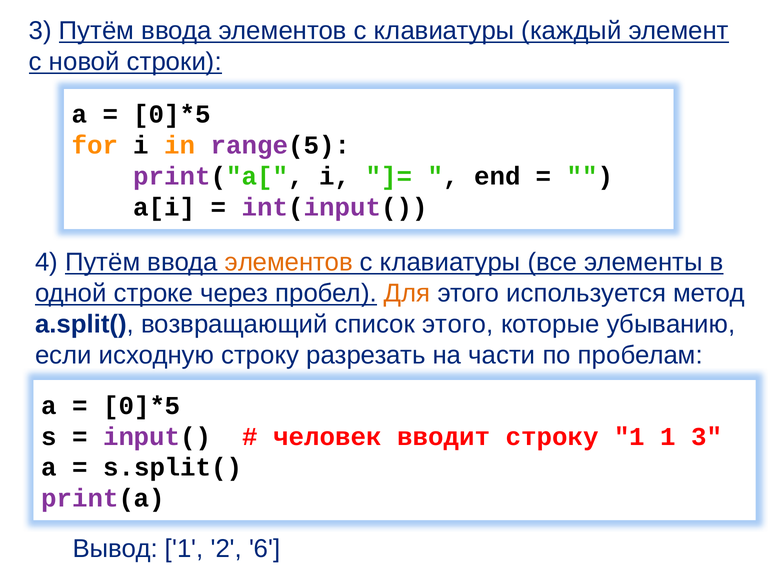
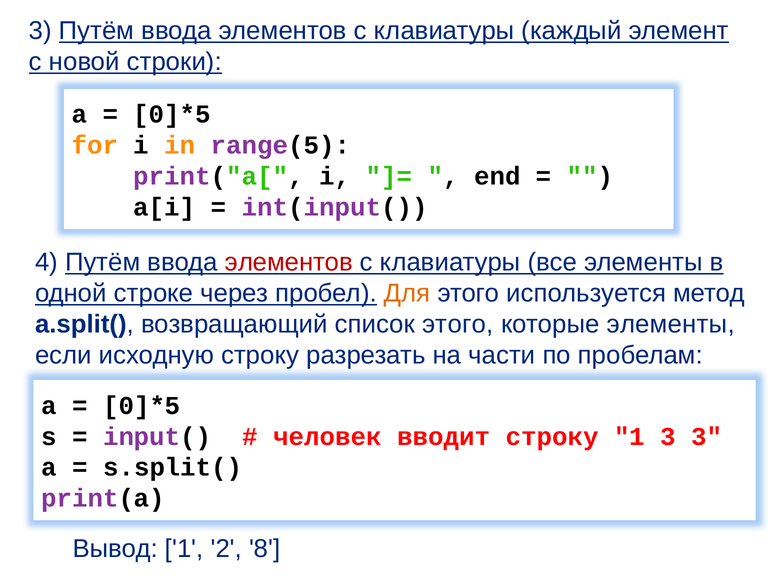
элементов at (289, 263) colour: orange -> red
которые убыванию: убыванию -> элементы
1 1: 1 -> 3
6: 6 -> 8
